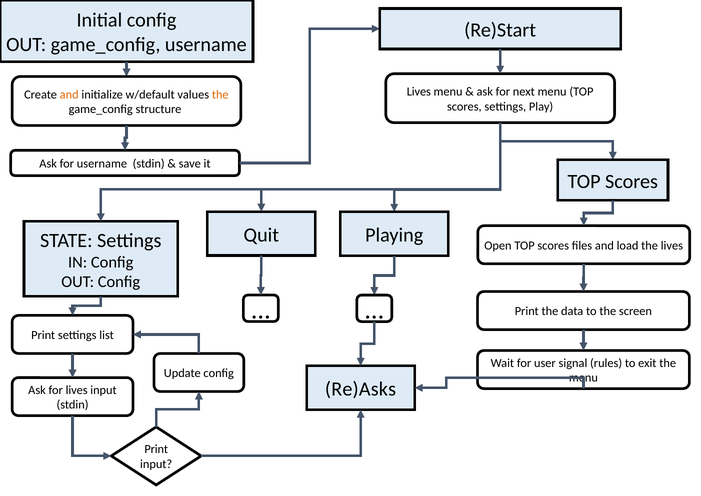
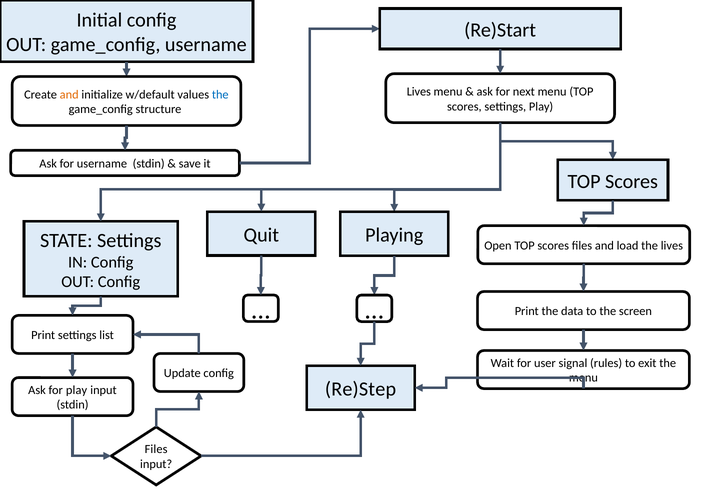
the at (220, 94) colour: orange -> blue
Re)Asks: Re)Asks -> Re)Step
for lives: lives -> play
Print at (156, 449): Print -> Files
